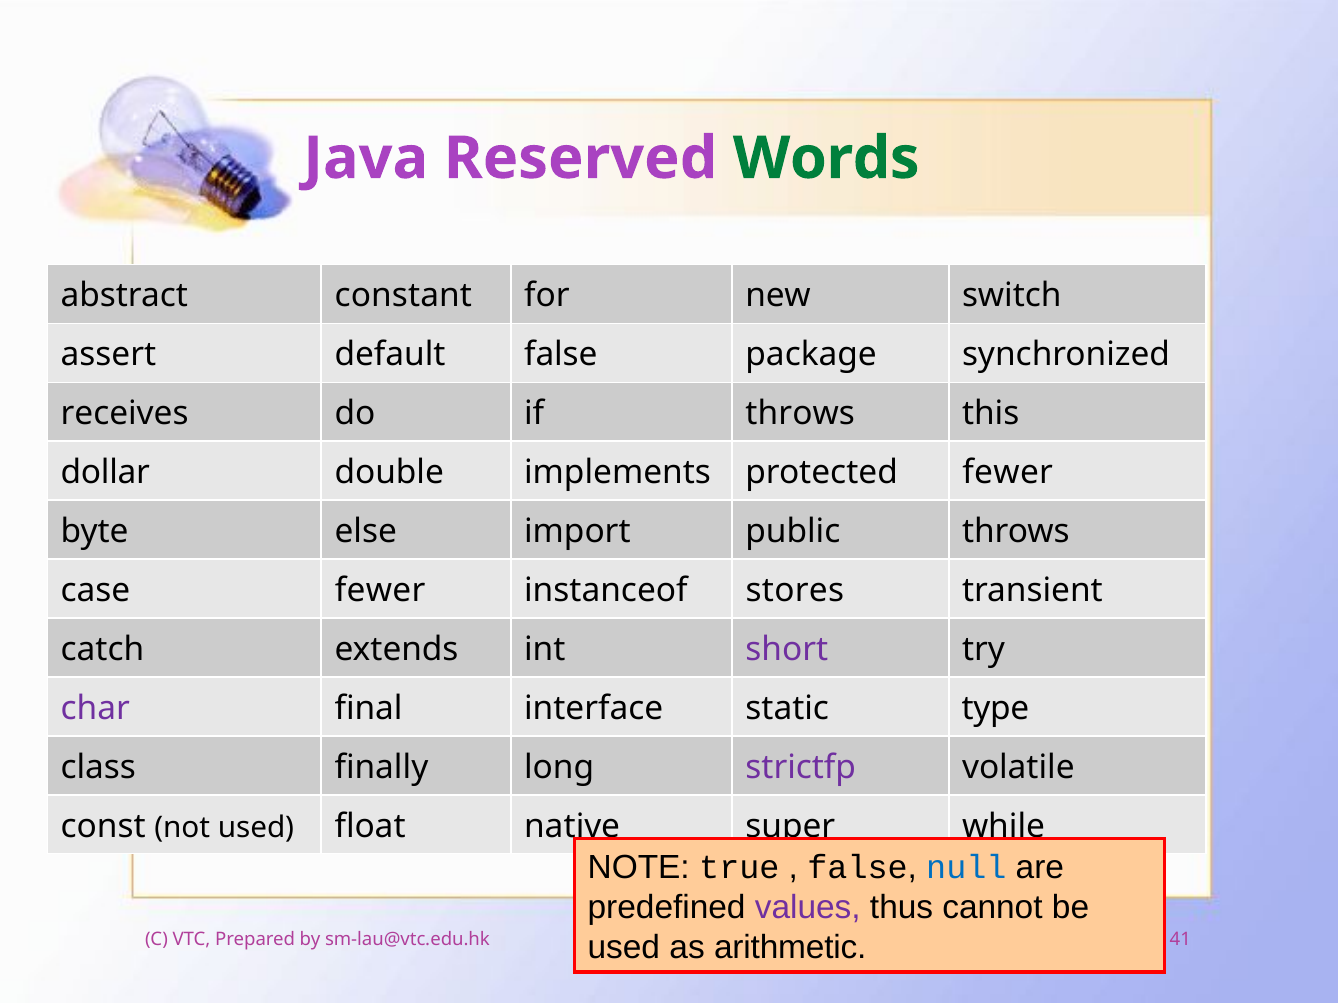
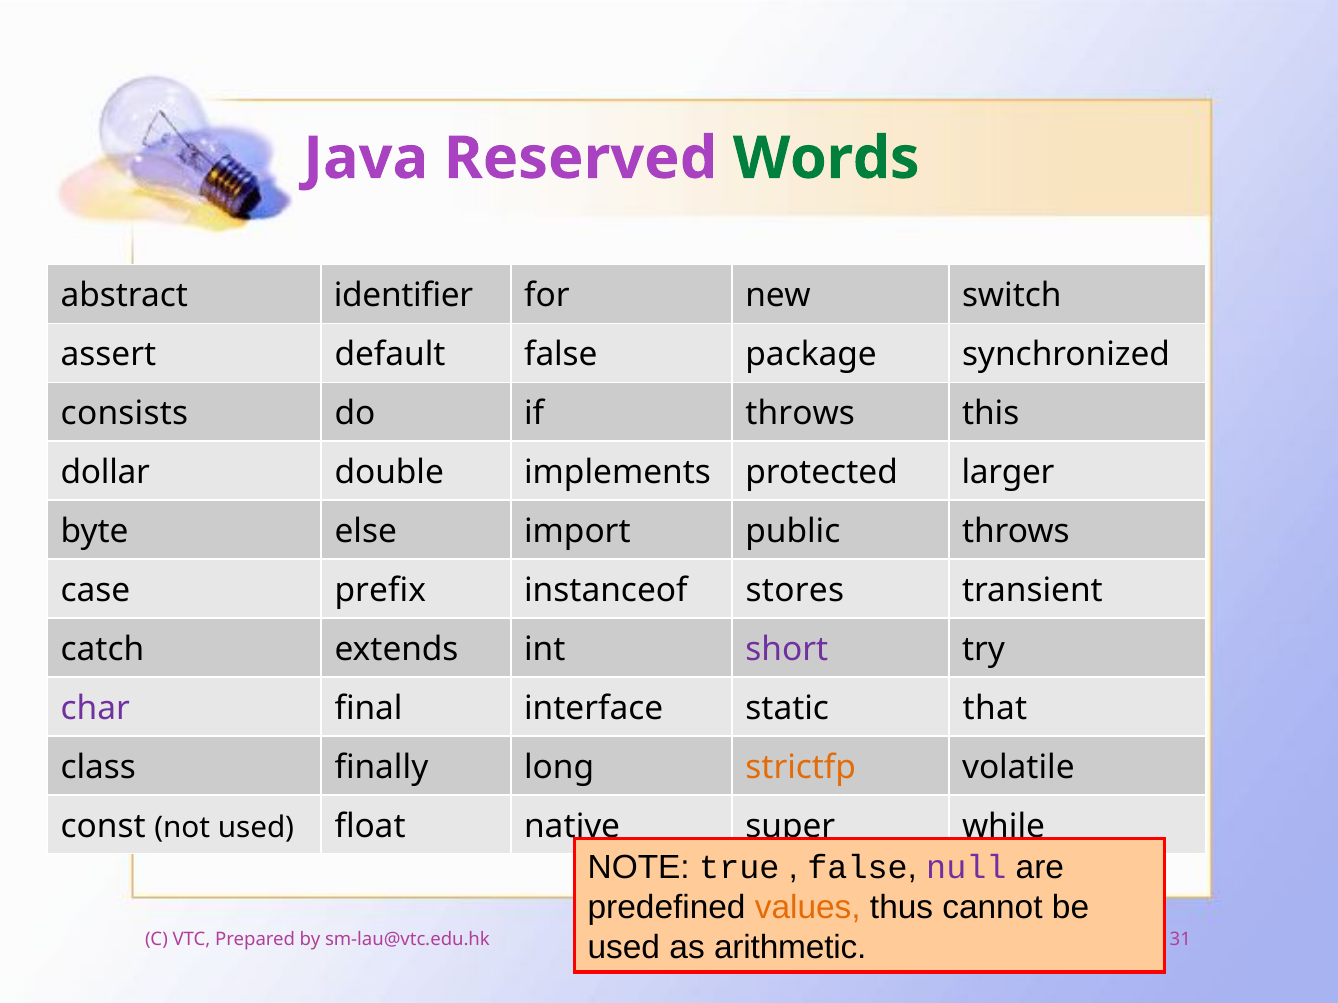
constant: constant -> identifier
receives: receives -> consists
protected fewer: fewer -> larger
case fewer: fewer -> prefix
type: type -> that
strictfp colour: purple -> orange
null colour: blue -> purple
values colour: purple -> orange
41: 41 -> 31
